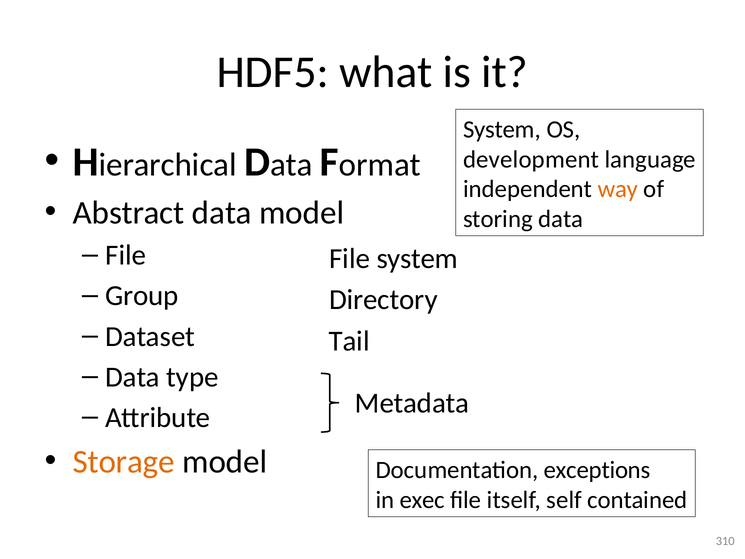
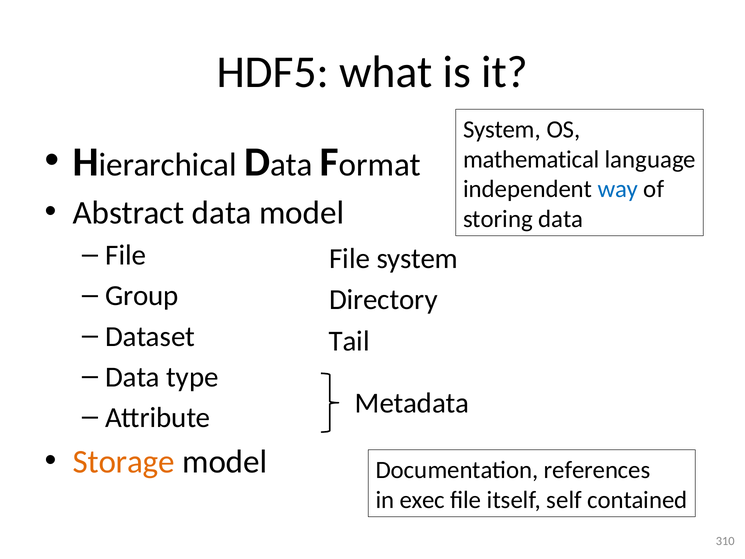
development: development -> mathematical
way colour: orange -> blue
exceptions: exceptions -> references
